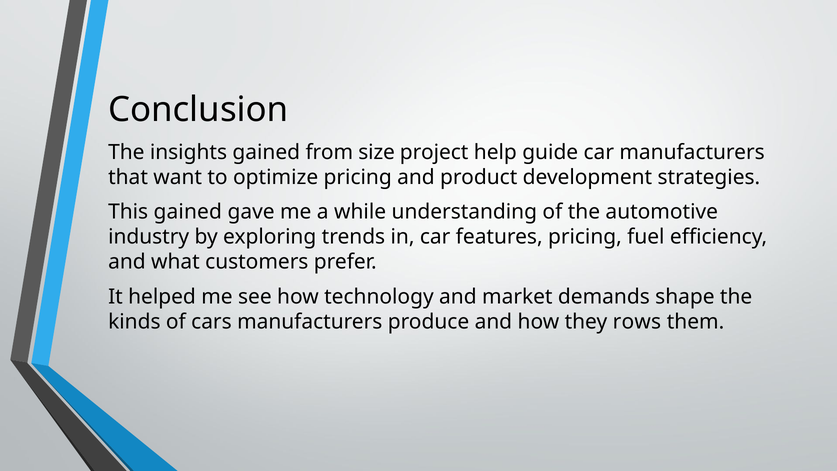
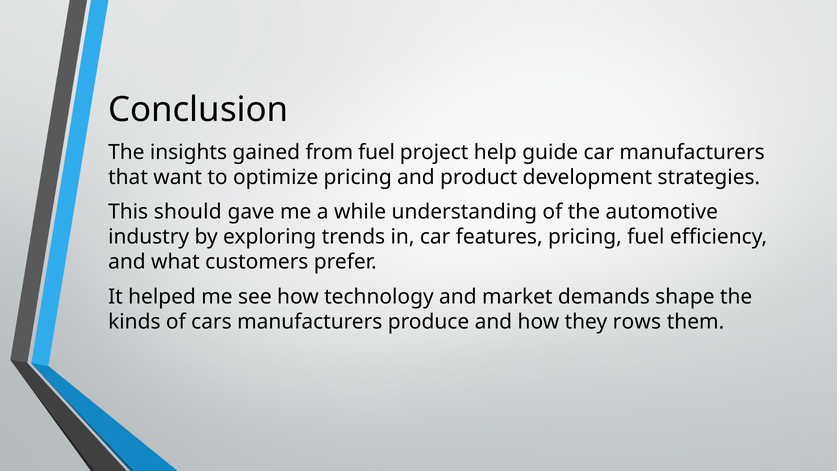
from size: size -> fuel
This gained: gained -> should
